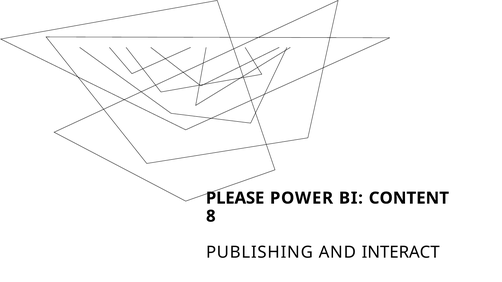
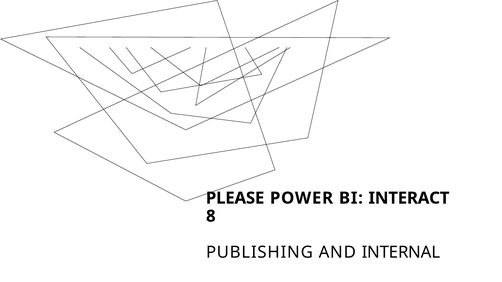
CONTENT: CONTENT -> INTERACT
INTERACT: INTERACT -> INTERNAL
